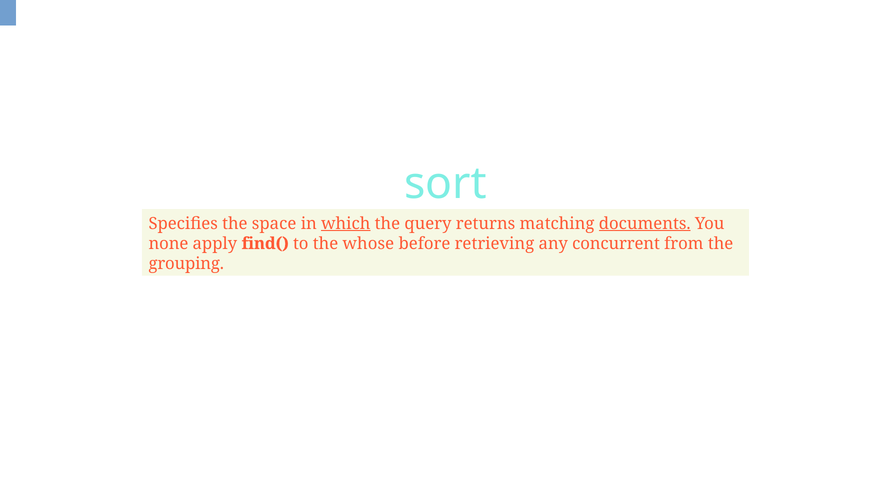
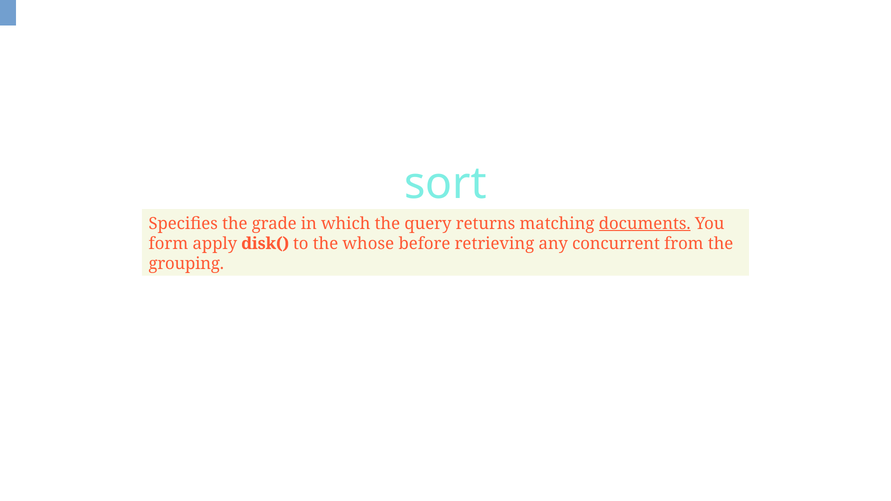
space: space -> grade
which underline: present -> none
none: none -> form
find(: find( -> disk(
